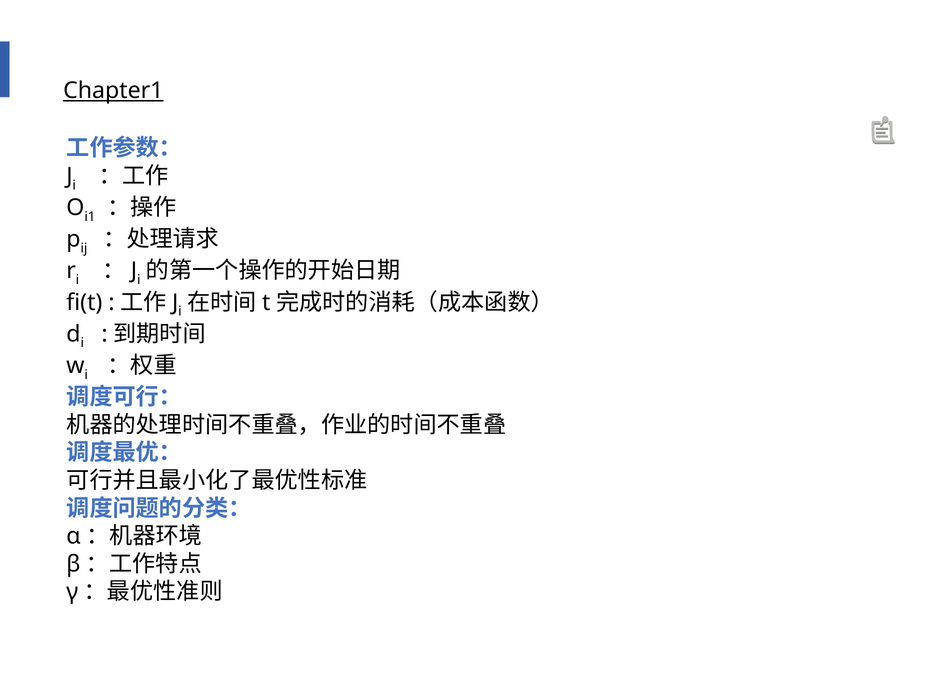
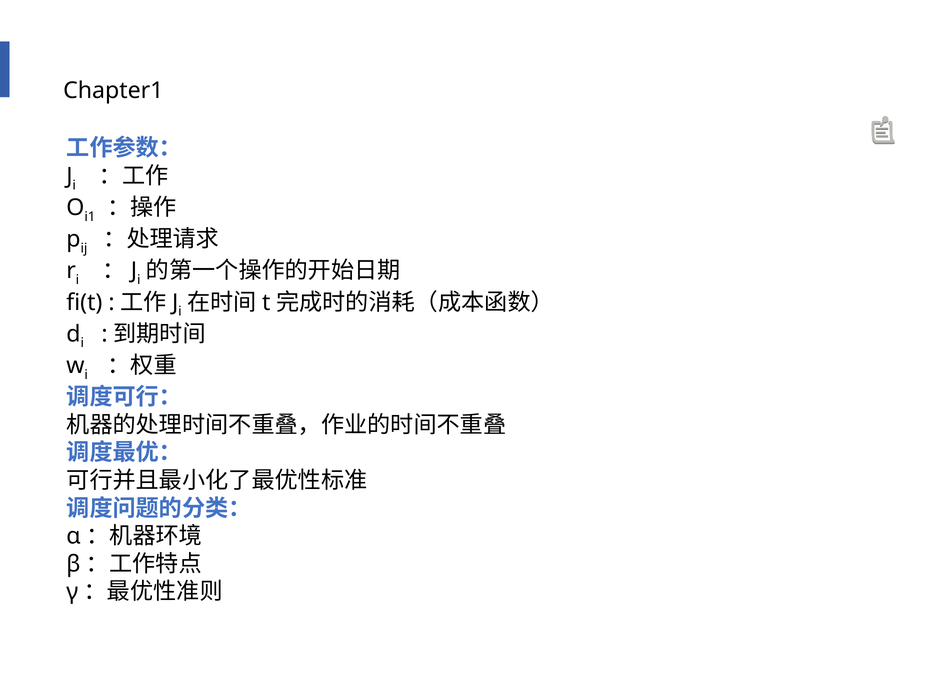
Chapter1 underline: present -> none
